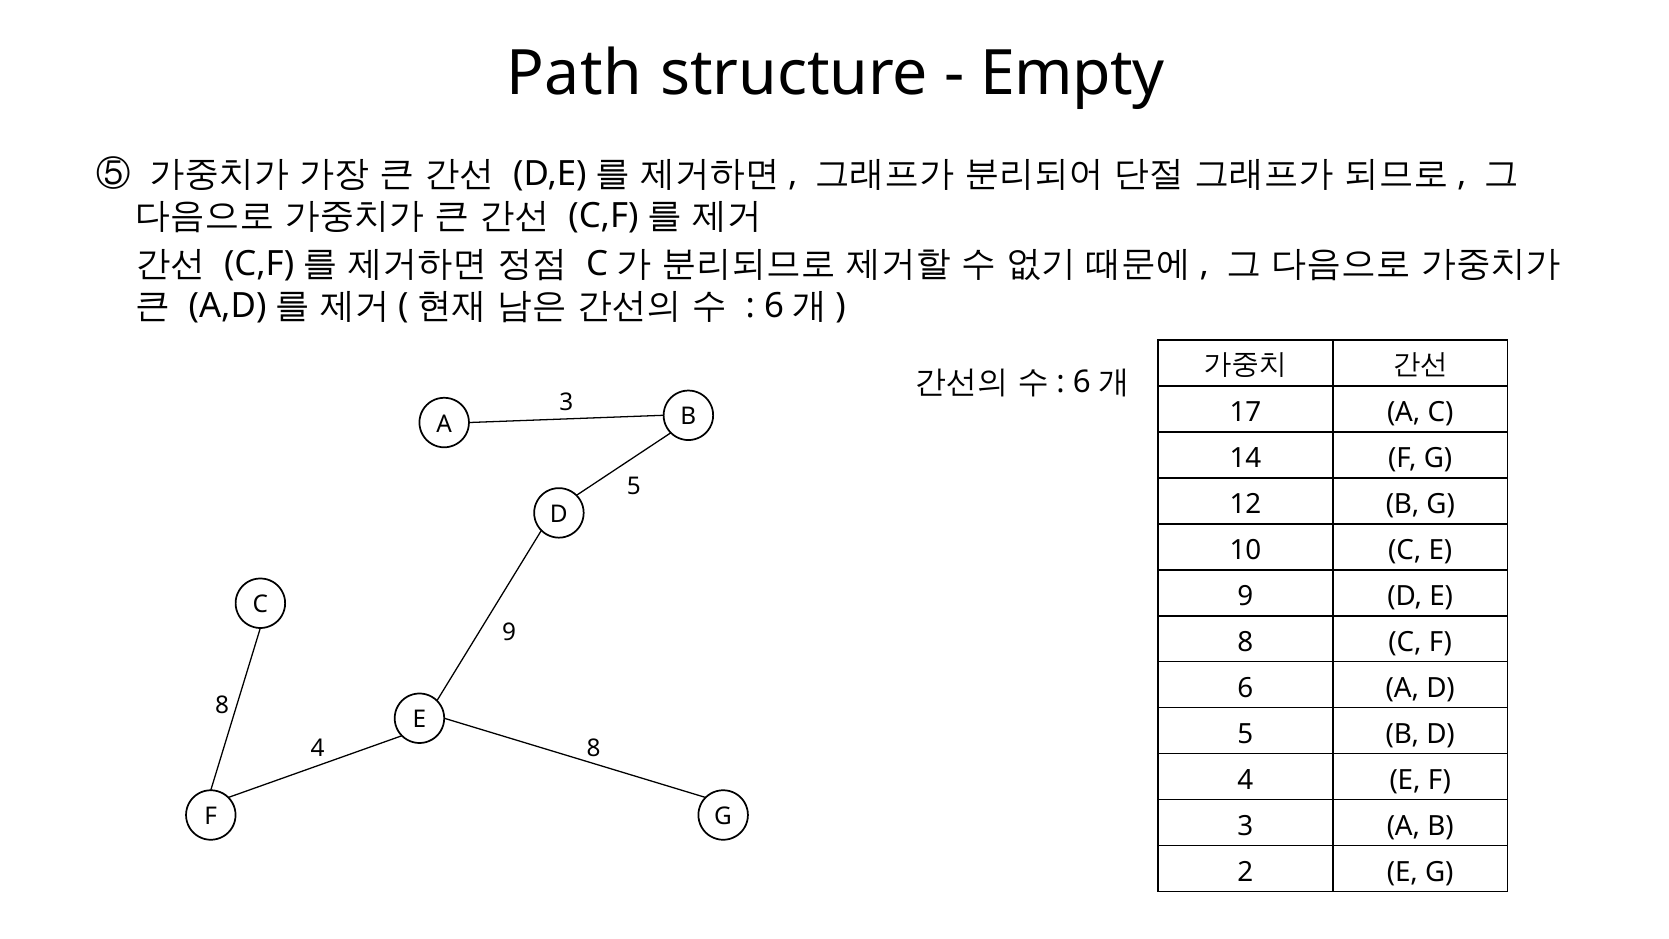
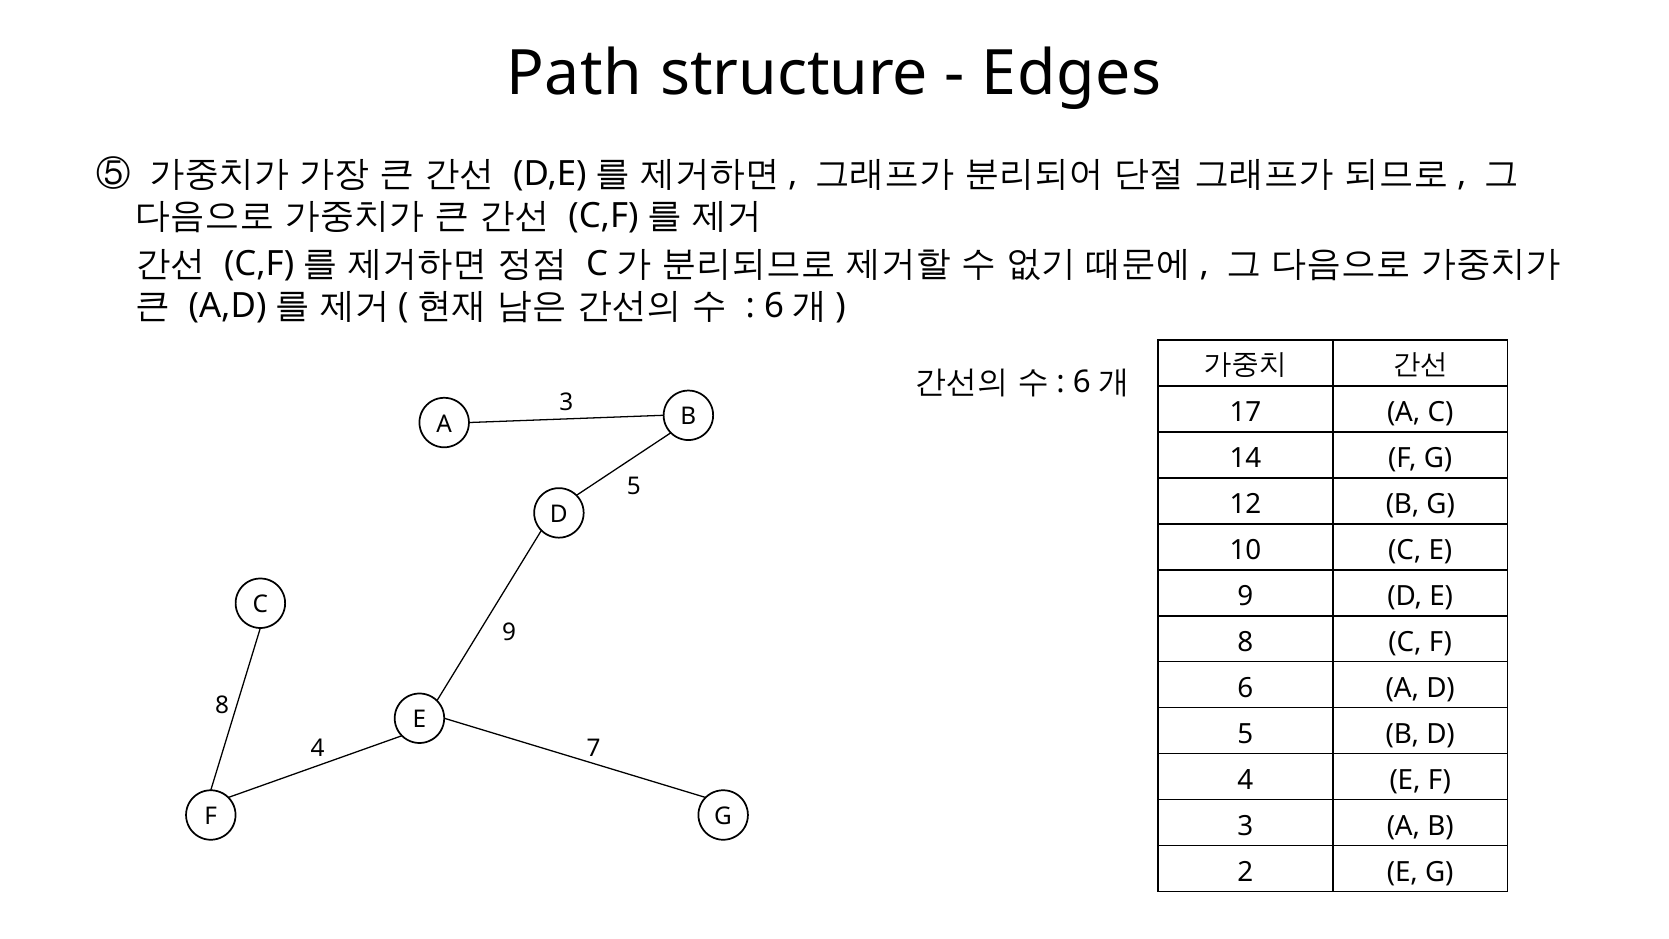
Empty: Empty -> Edges
4 8: 8 -> 7
